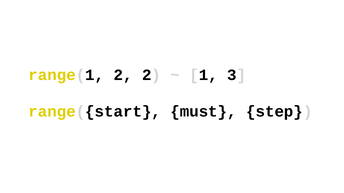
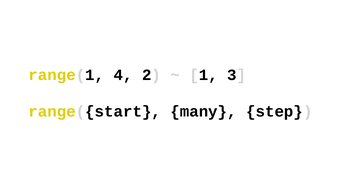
range(1 2: 2 -> 4
must: must -> many
